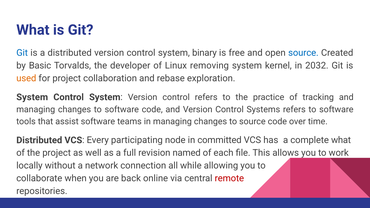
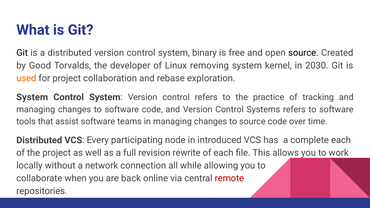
Git at (22, 53) colour: blue -> black
source at (303, 53) colour: blue -> black
Basic: Basic -> Good
2032: 2032 -> 2030
committed: committed -> introduced
complete what: what -> each
named: named -> rewrite
